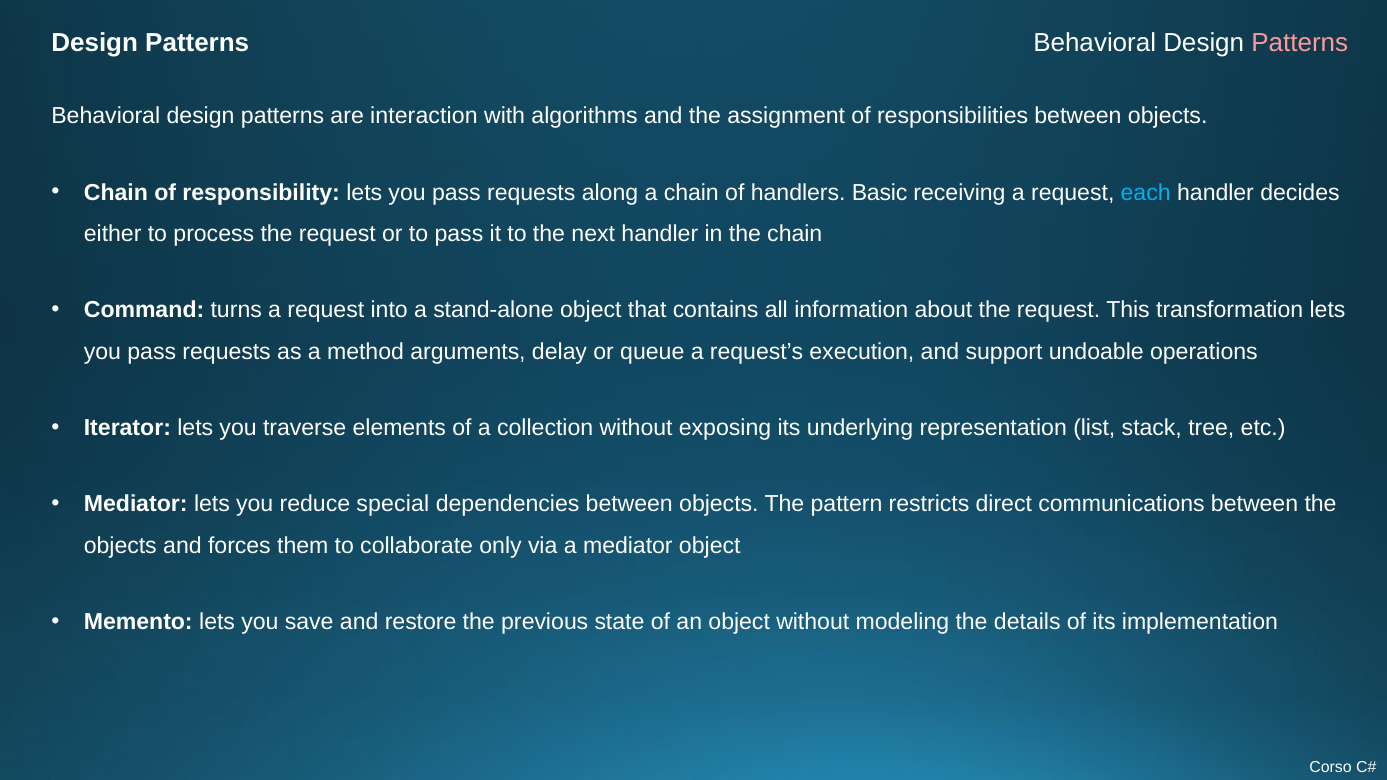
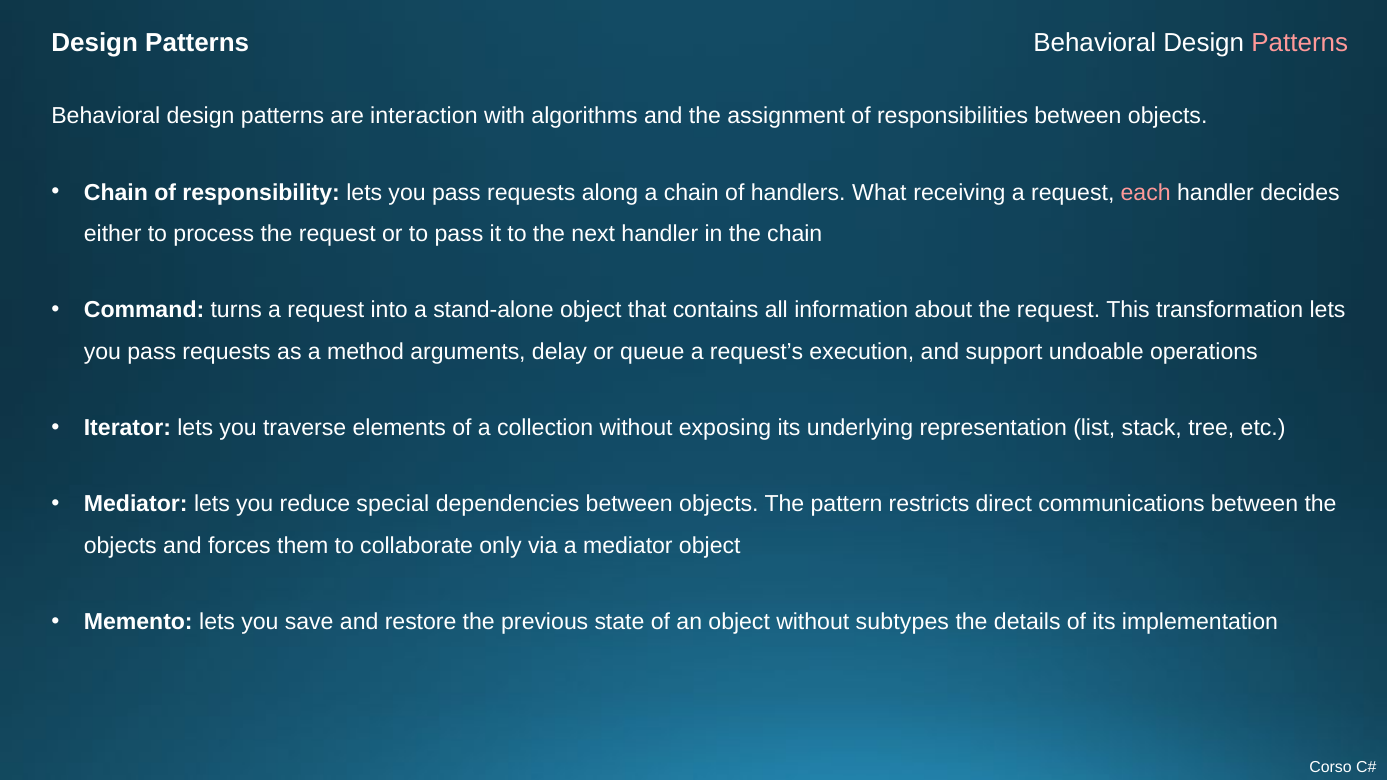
Basic: Basic -> What
each colour: light blue -> pink
modeling: modeling -> subtypes
